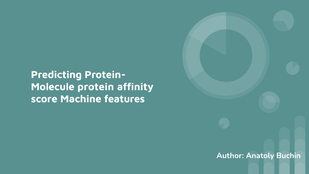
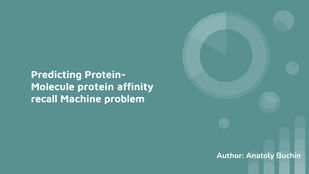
score: score -> recall
features: features -> problem
